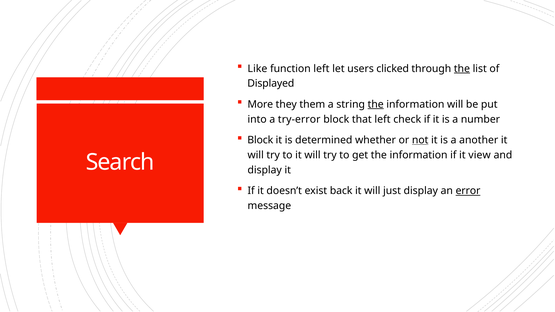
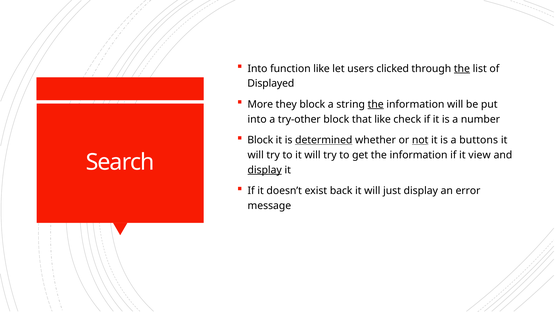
Like at (257, 69): Like -> Into
function left: left -> like
they them: them -> block
try-error: try-error -> try-other
that left: left -> like
determined underline: none -> present
another: another -> buttons
display at (265, 170) underline: none -> present
error underline: present -> none
